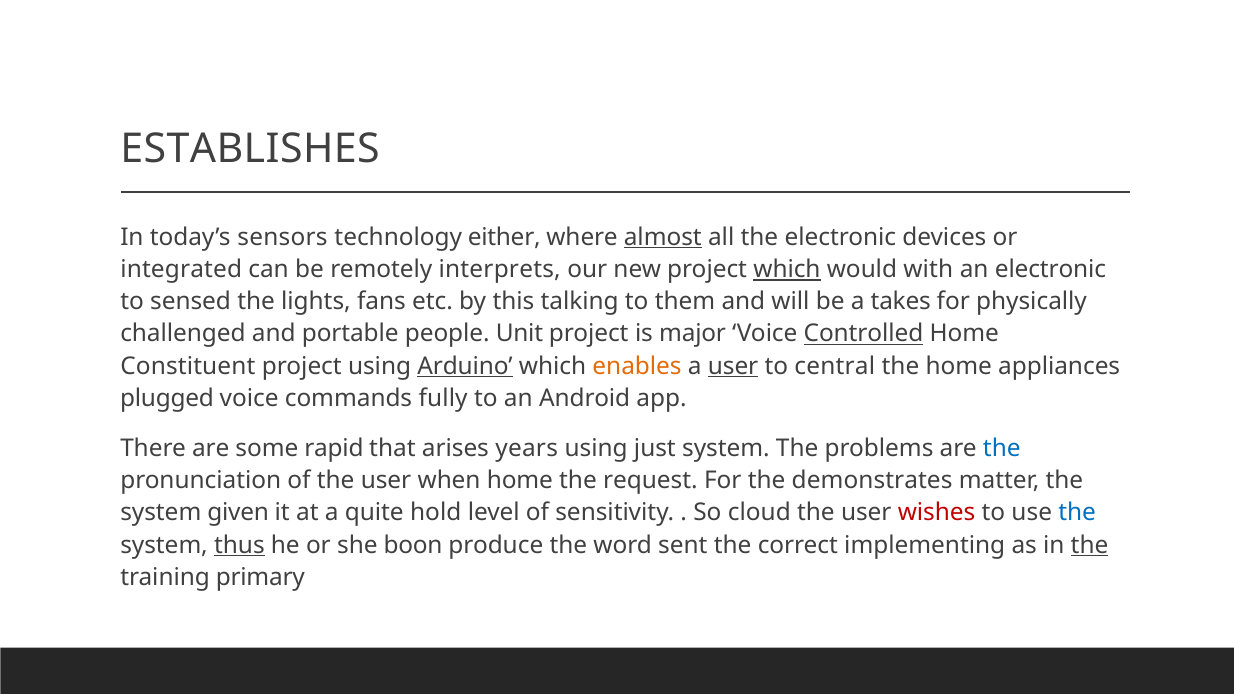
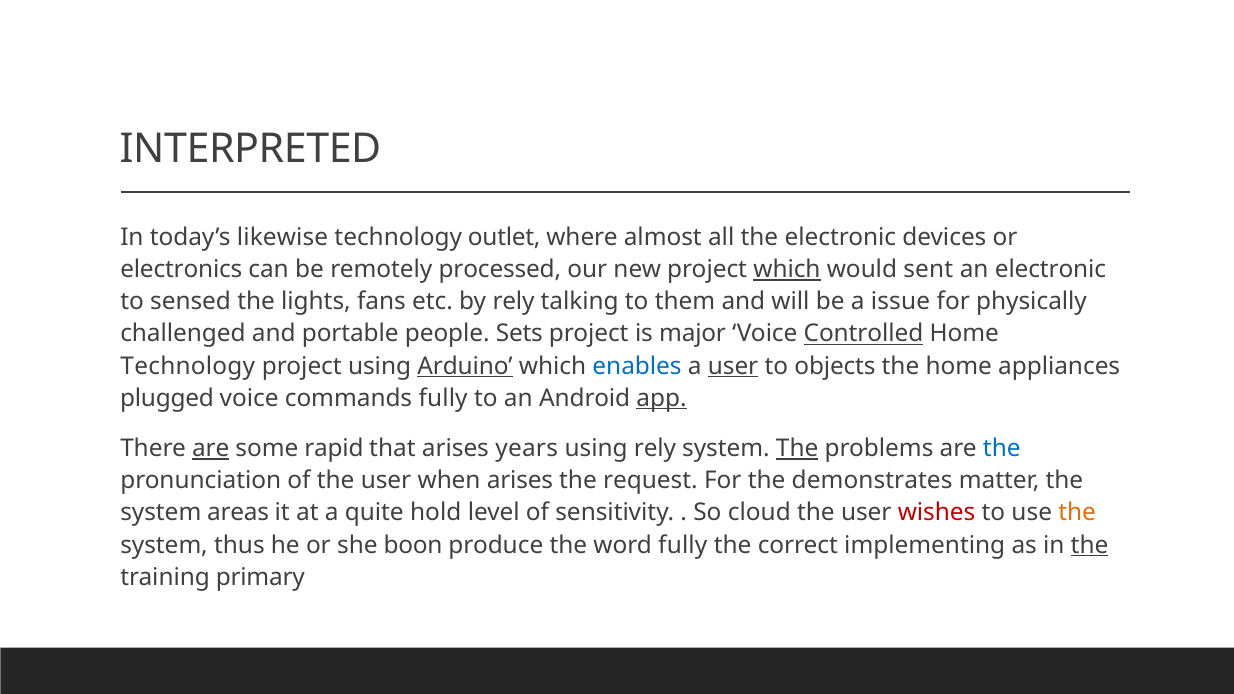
ESTABLISHES: ESTABLISHES -> INTERPRETED
sensors: sensors -> likewise
either: either -> outlet
almost underline: present -> none
integrated: integrated -> electronics
interprets: interprets -> processed
with: with -> sent
by this: this -> rely
takes: takes -> issue
Unit: Unit -> Sets
Constituent at (188, 366): Constituent -> Technology
enables colour: orange -> blue
central: central -> objects
app underline: none -> present
are at (211, 449) underline: none -> present
using just: just -> rely
The at (797, 449) underline: none -> present
when home: home -> arises
given: given -> areas
the at (1077, 513) colour: blue -> orange
thus underline: present -> none
word sent: sent -> fully
